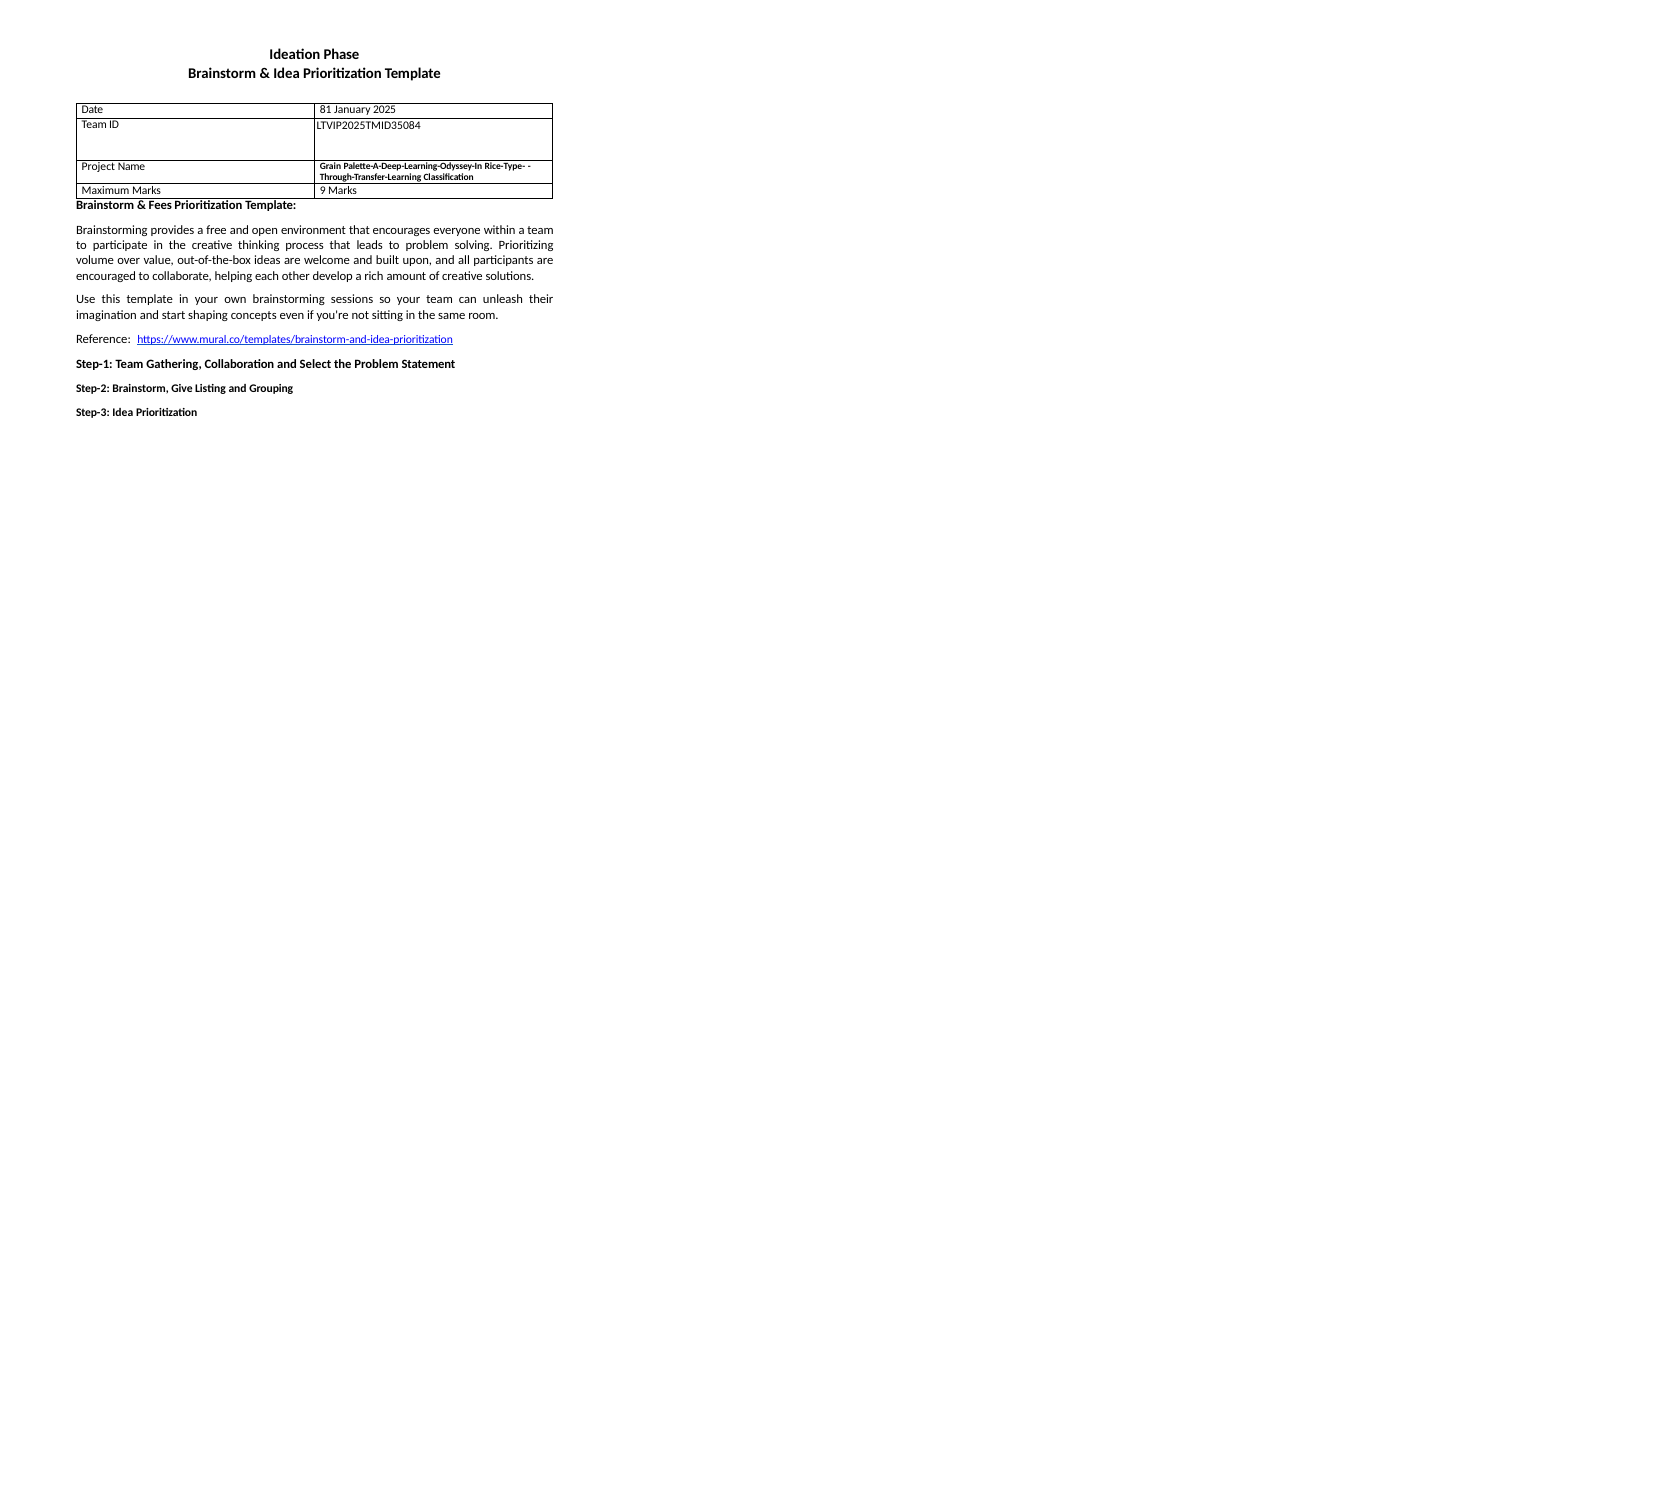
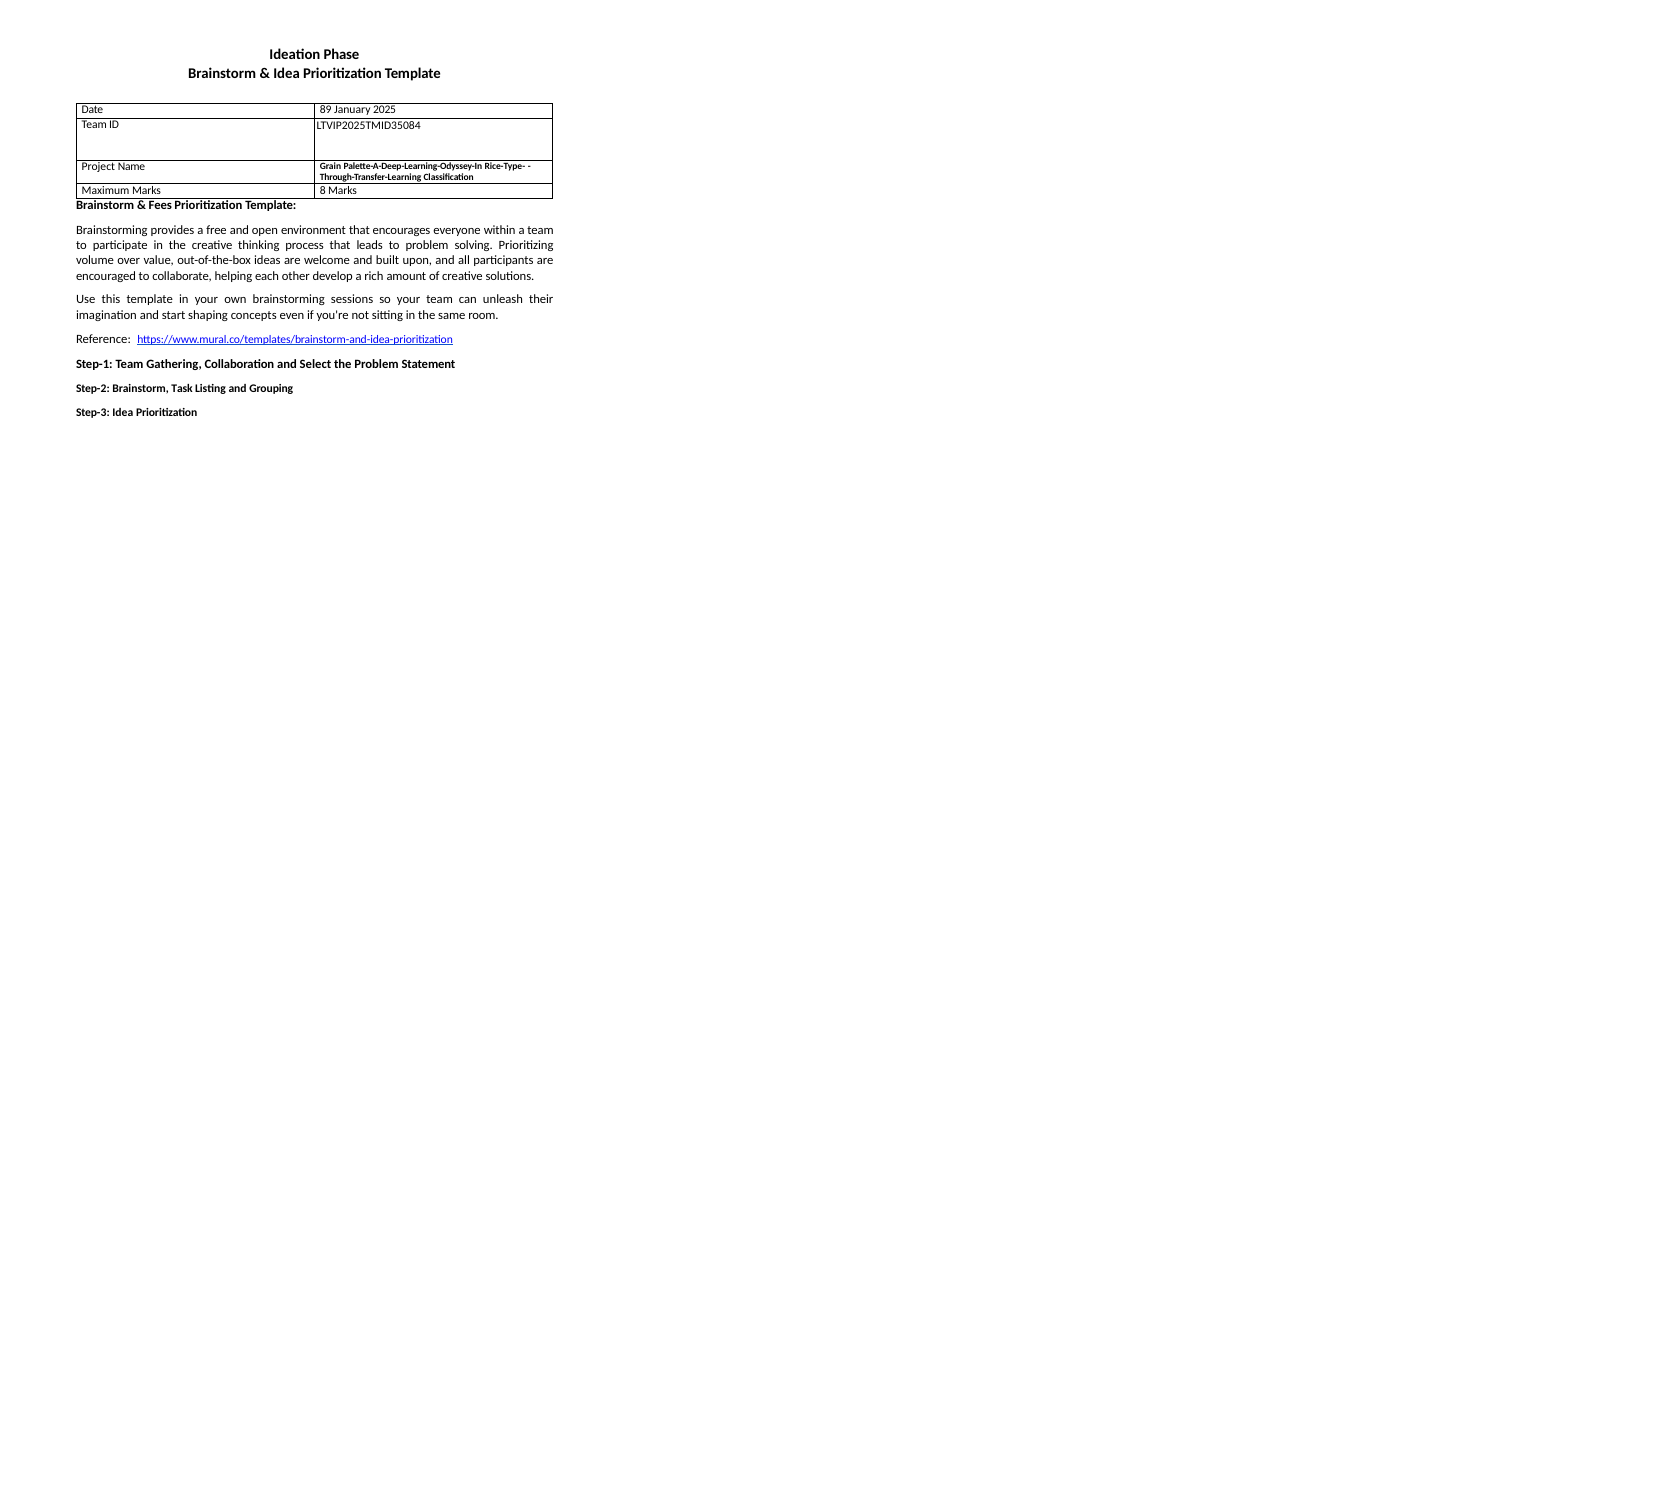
81: 81 -> 89
9: 9 -> 8
Give: Give -> Task
